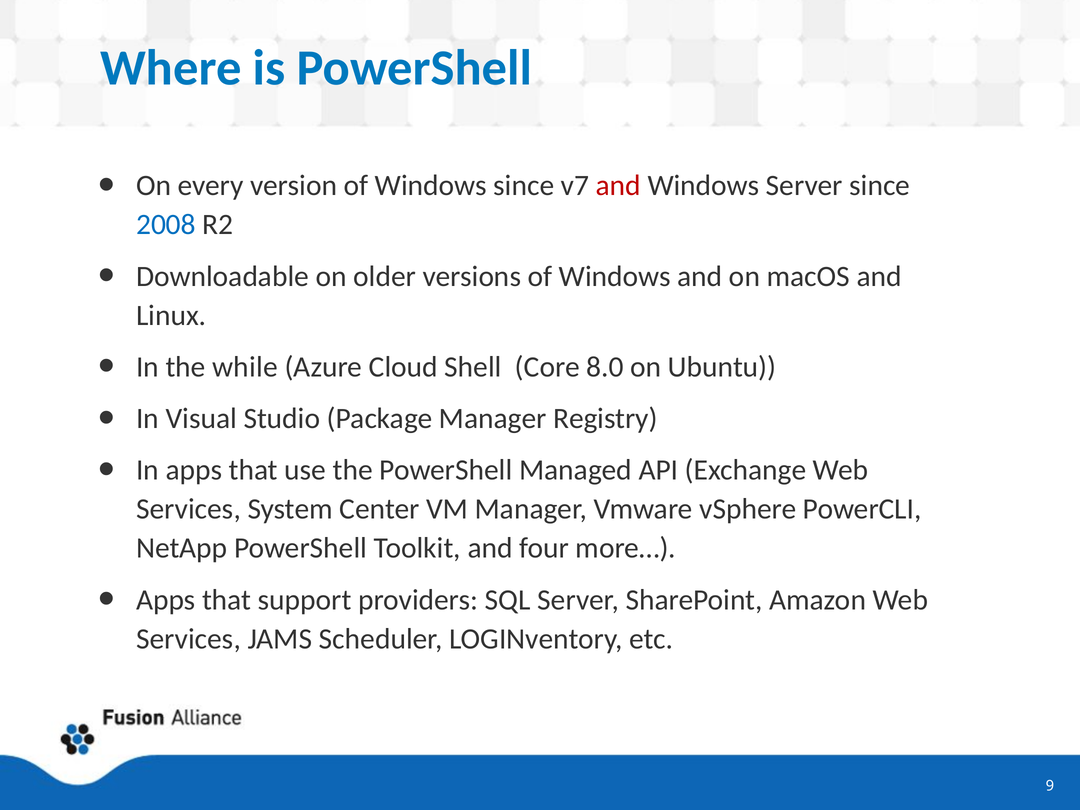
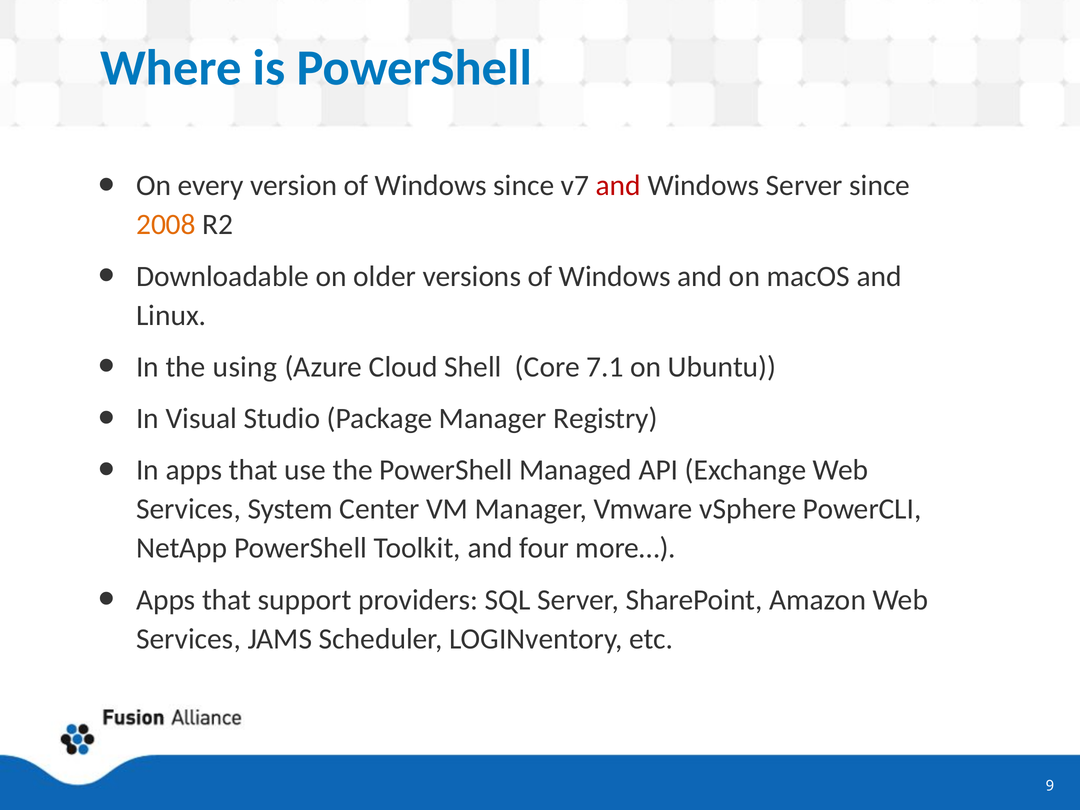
2008 colour: blue -> orange
while: while -> using
8.0: 8.0 -> 7.1
